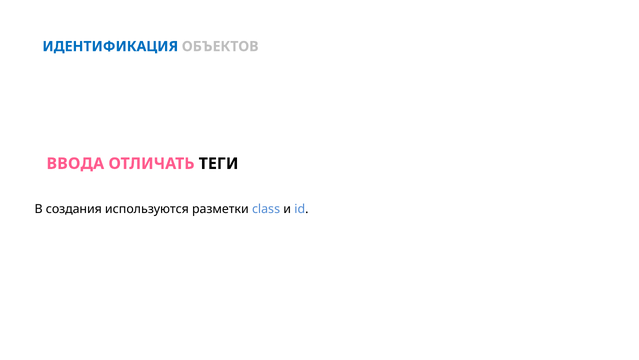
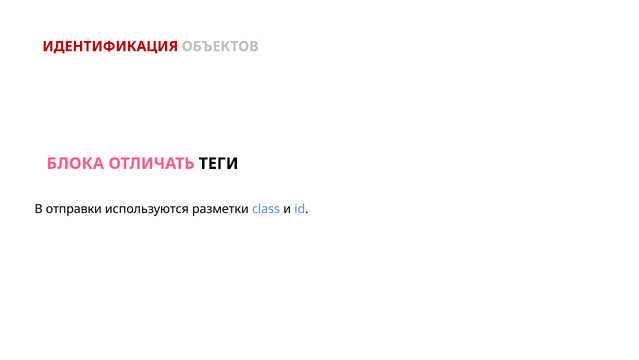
ИДЕНТИФИКАЦИЯ colour: blue -> red
ВВОДА: ВВОДА -> БЛОКА
создания: создания -> отправки
